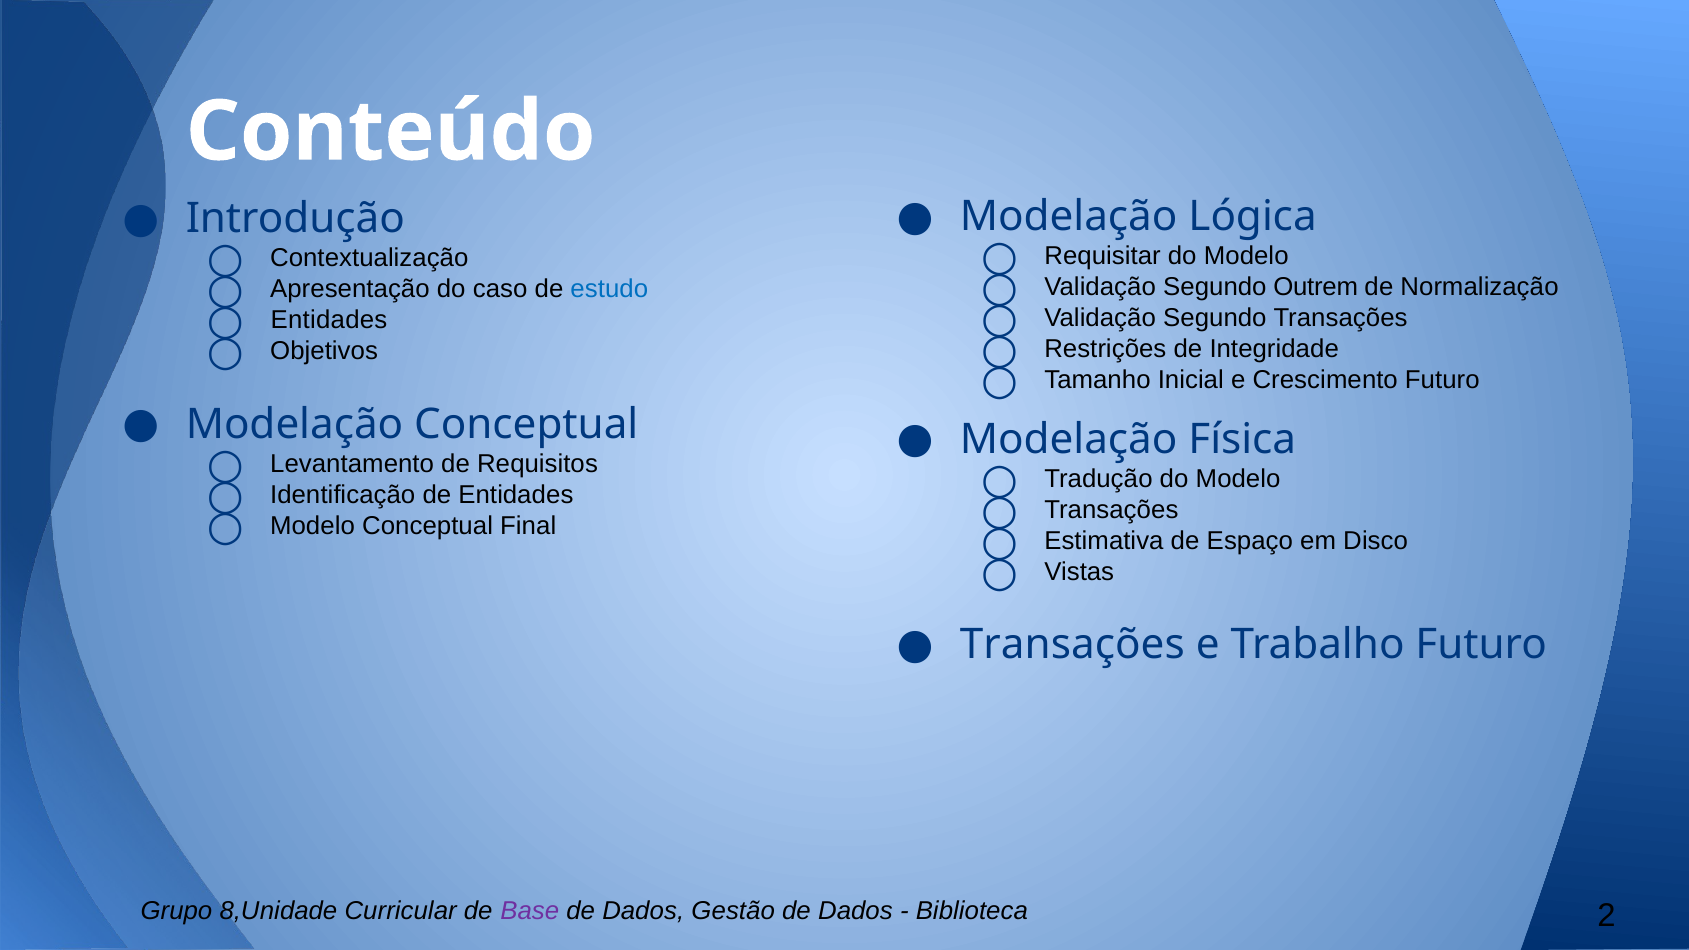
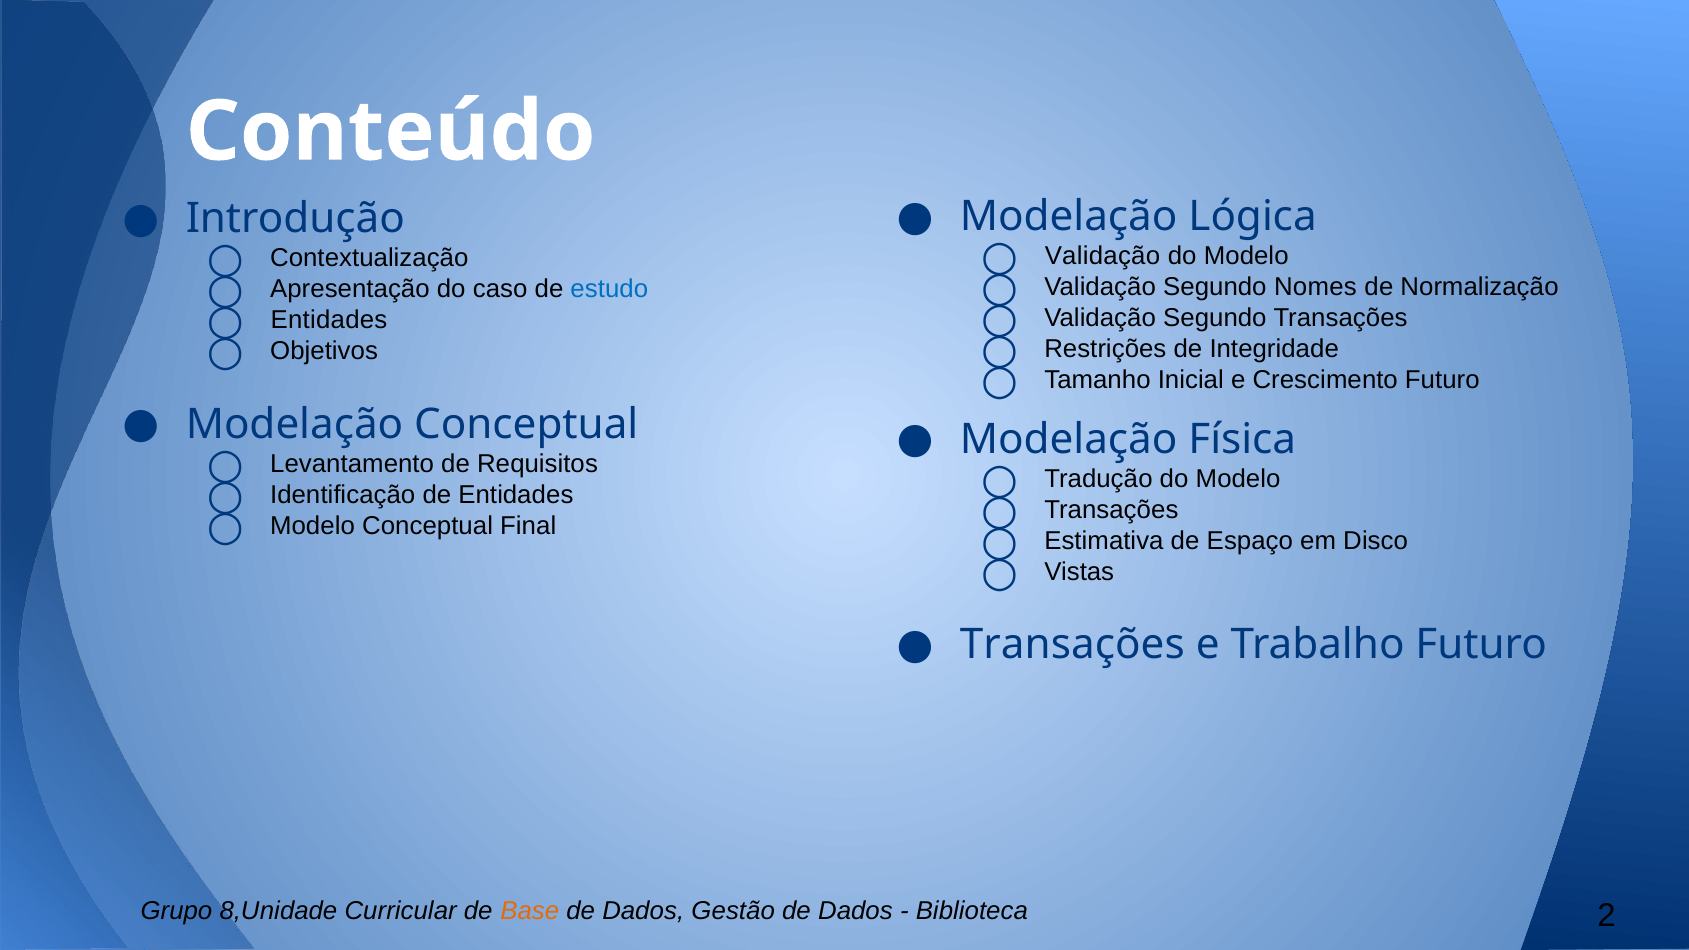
Requisitar at (1103, 256): Requisitar -> Validação
Outrem: Outrem -> Nomes
Base colour: purple -> orange
